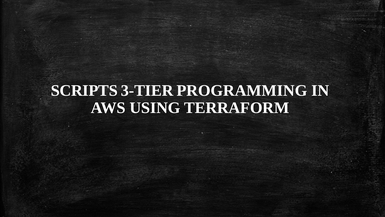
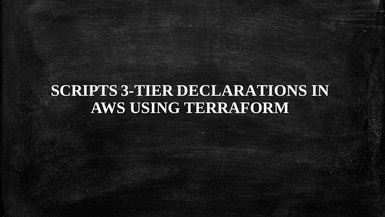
PROGRAMMING: PROGRAMMING -> DECLARATIONS
